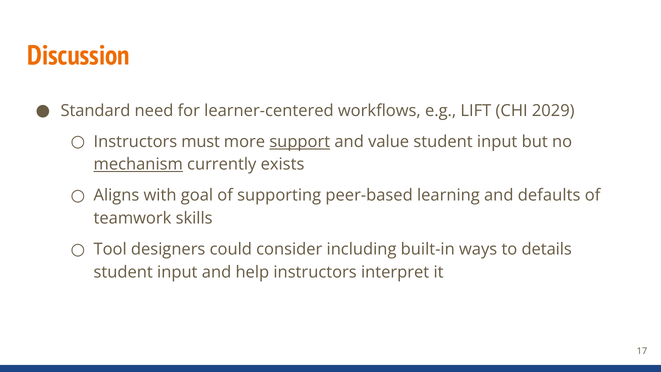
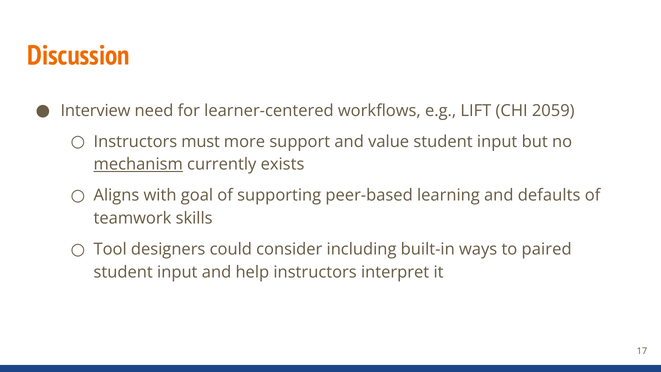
Standard: Standard -> Interview
2029: 2029 -> 2059
support underline: present -> none
details: details -> paired
